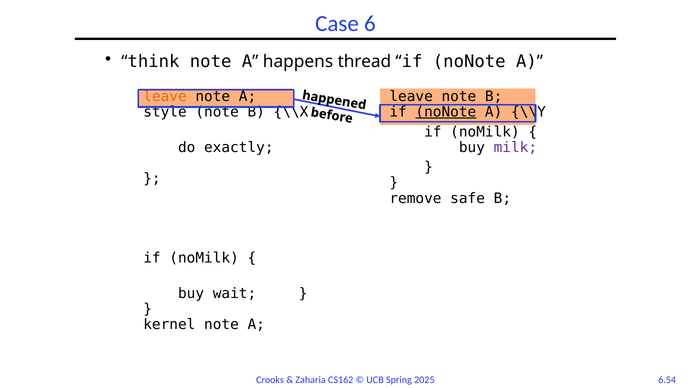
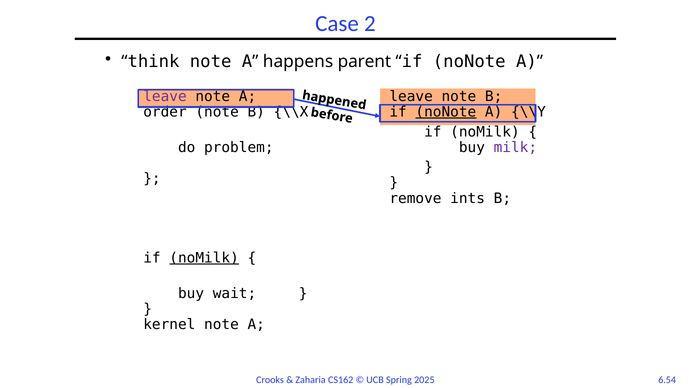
6: 6 -> 2
thread: thread -> parent
leave at (165, 97) colour: orange -> purple
style: style -> order
exactly: exactly -> problem
safe: safe -> ints
noMilk at (204, 258) underline: none -> present
